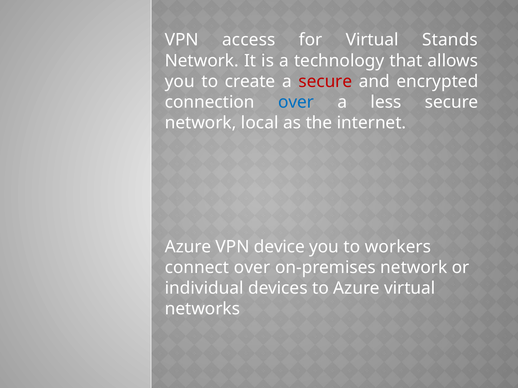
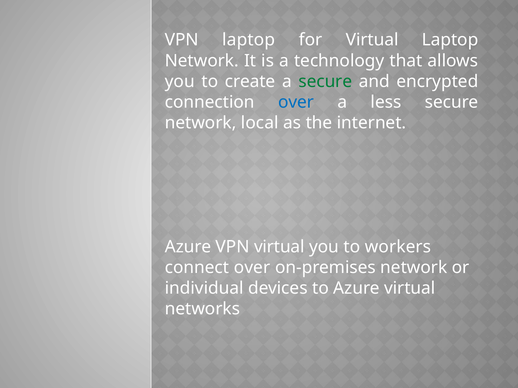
VPN access: access -> laptop
Virtual Stands: Stands -> Laptop
secure at (325, 81) colour: red -> green
VPN device: device -> virtual
